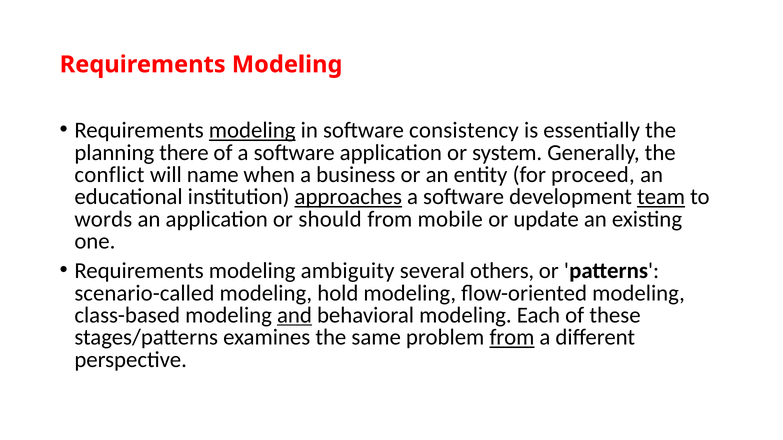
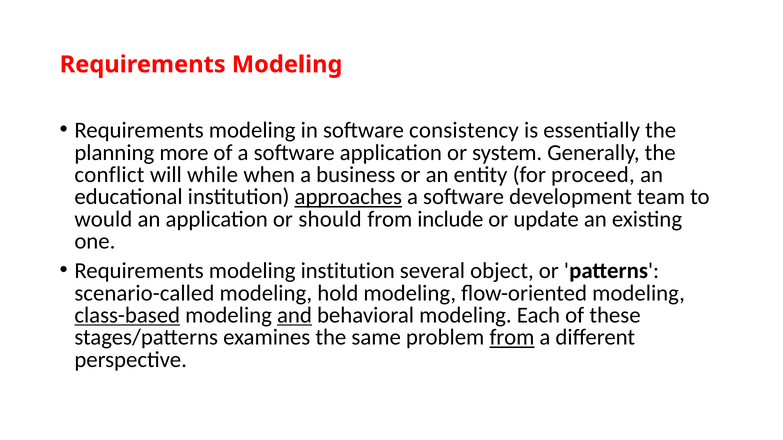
modeling at (252, 130) underline: present -> none
there: there -> more
name: name -> while
team underline: present -> none
words: words -> would
mobile: mobile -> include
modeling ambiguity: ambiguity -> institution
others: others -> object
class-based underline: none -> present
